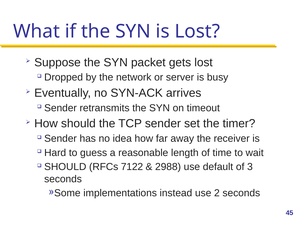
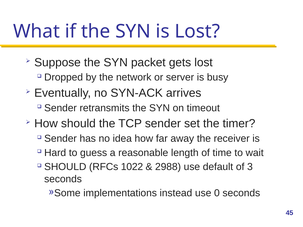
7122: 7122 -> 1022
2: 2 -> 0
